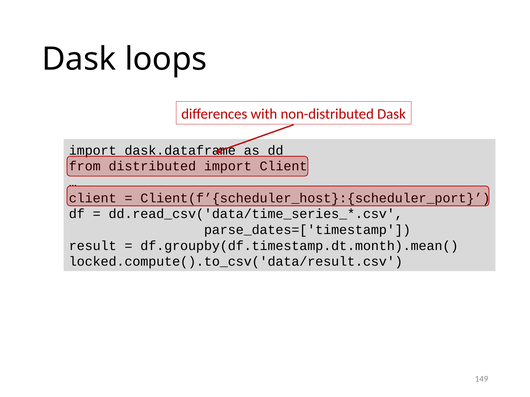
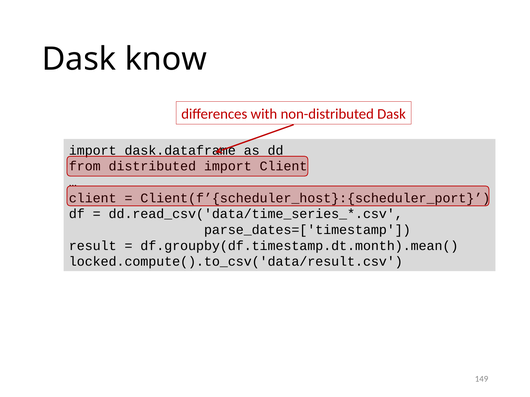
loops: loops -> know
